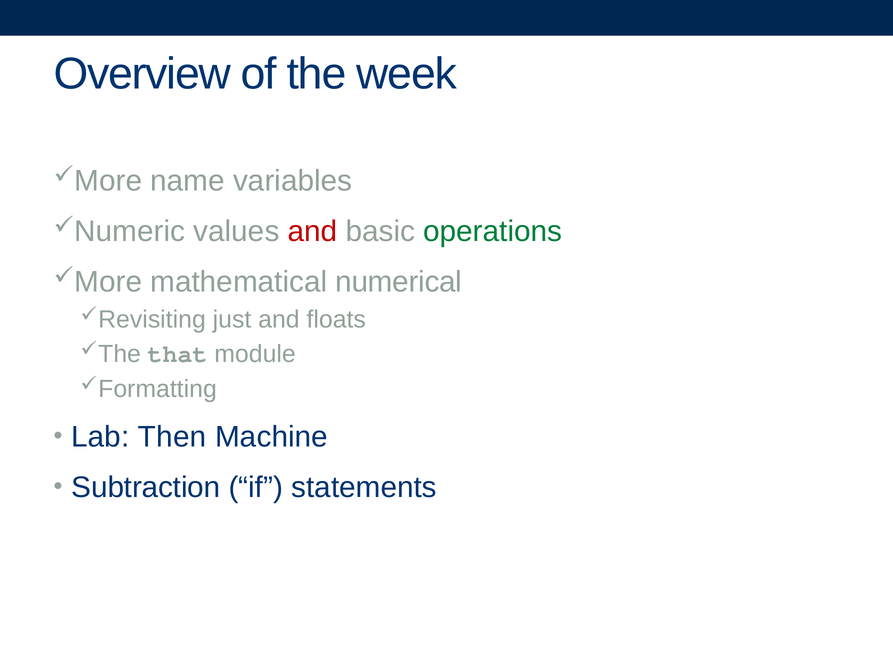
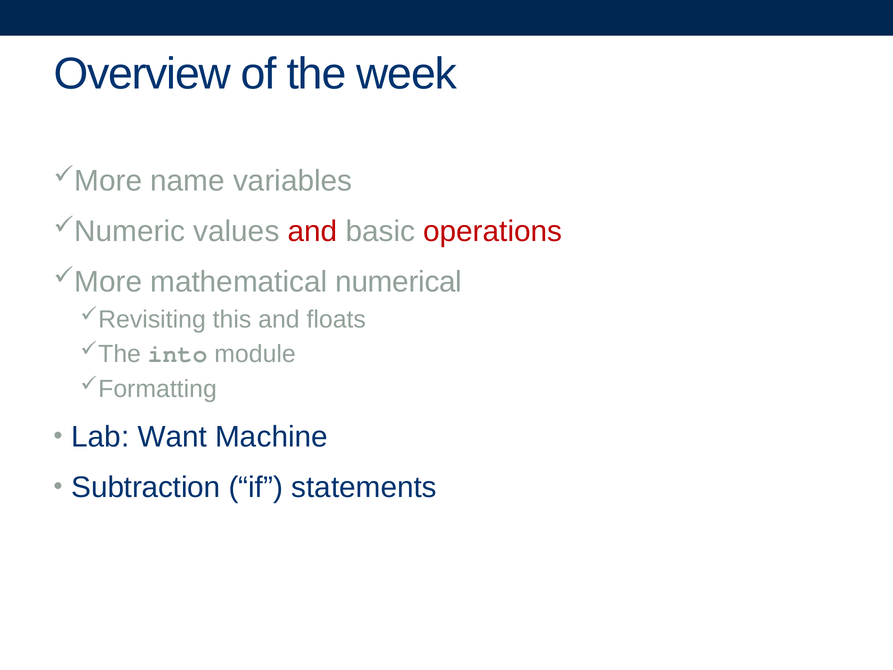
operations colour: green -> red
just: just -> this
that: that -> into
Then: Then -> Want
